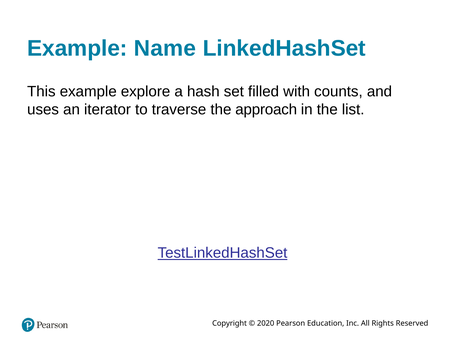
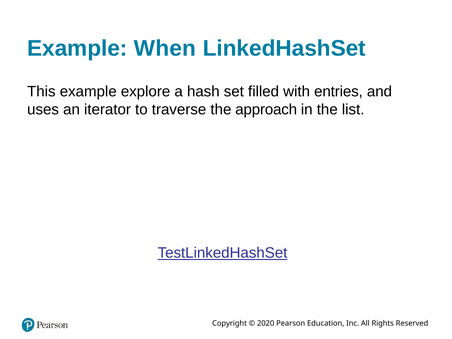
Name: Name -> When
counts: counts -> entries
